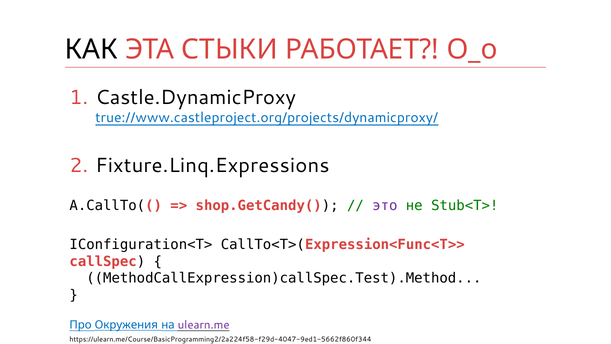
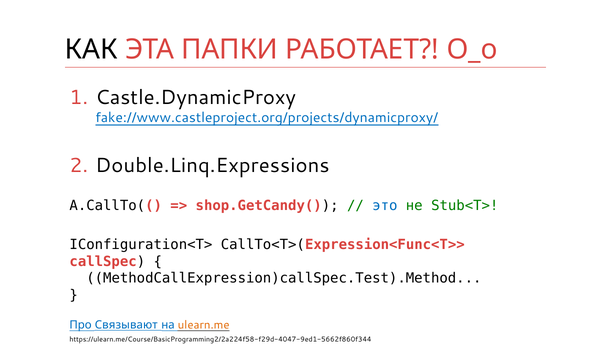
СТЫКИ: СТЫКИ -> ПАПКИ
true://www.castleproject.org/projects/dynamicproxy/: true://www.castleproject.org/projects/dynamicproxy/ -> fake://www.castleproject.org/projects/dynamicproxy/
Fixture.Linq.Expressions: Fixture.Linq.Expressions -> Double.Linq.Expressions
это colour: purple -> blue
Окружения: Окружения -> Связывают
ulearn.me colour: purple -> orange
